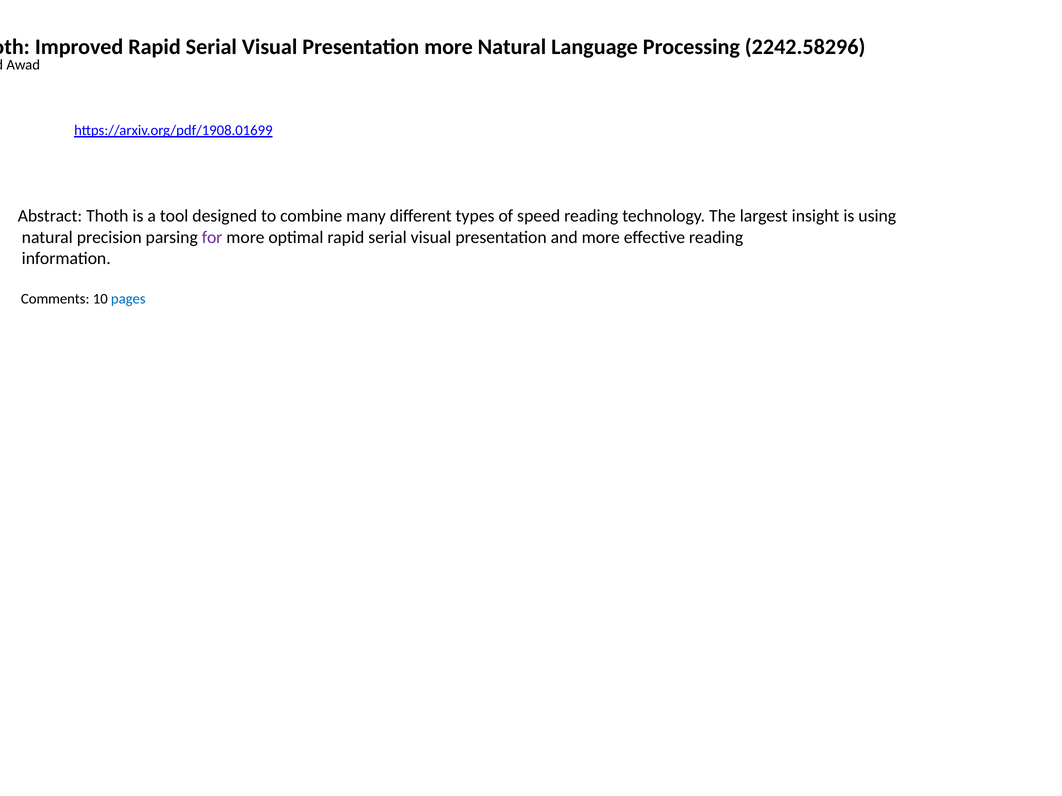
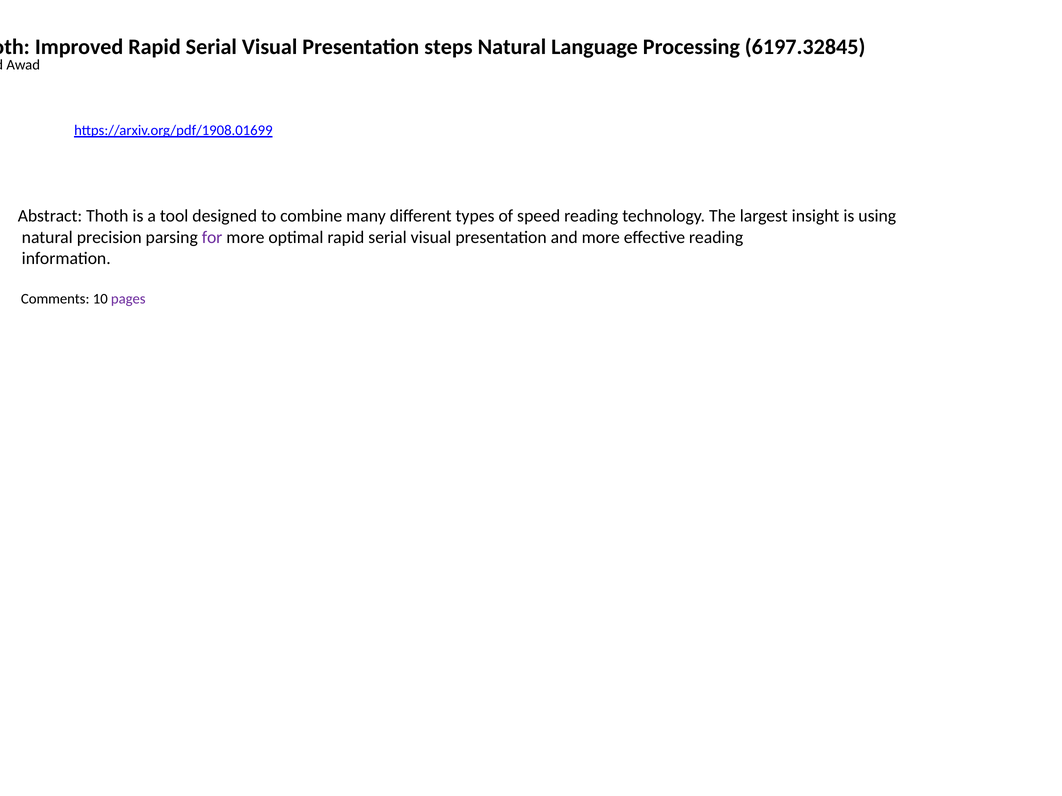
Presentation more: more -> steps
2242.58296: 2242.58296 -> 6197.32845
pages colour: blue -> purple
